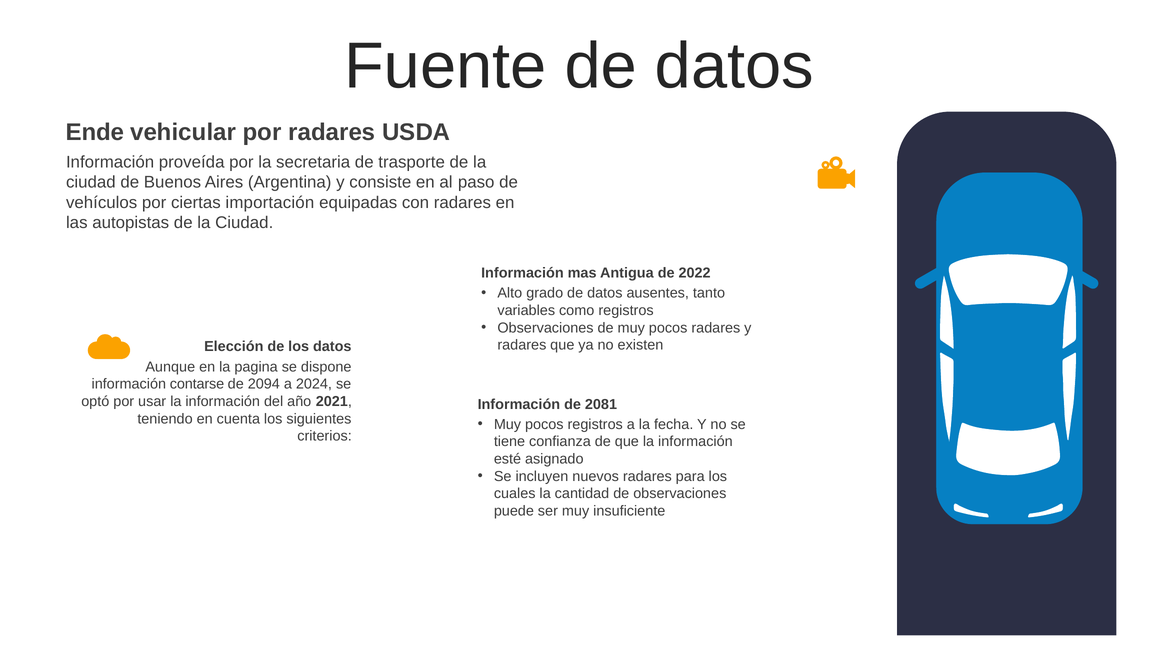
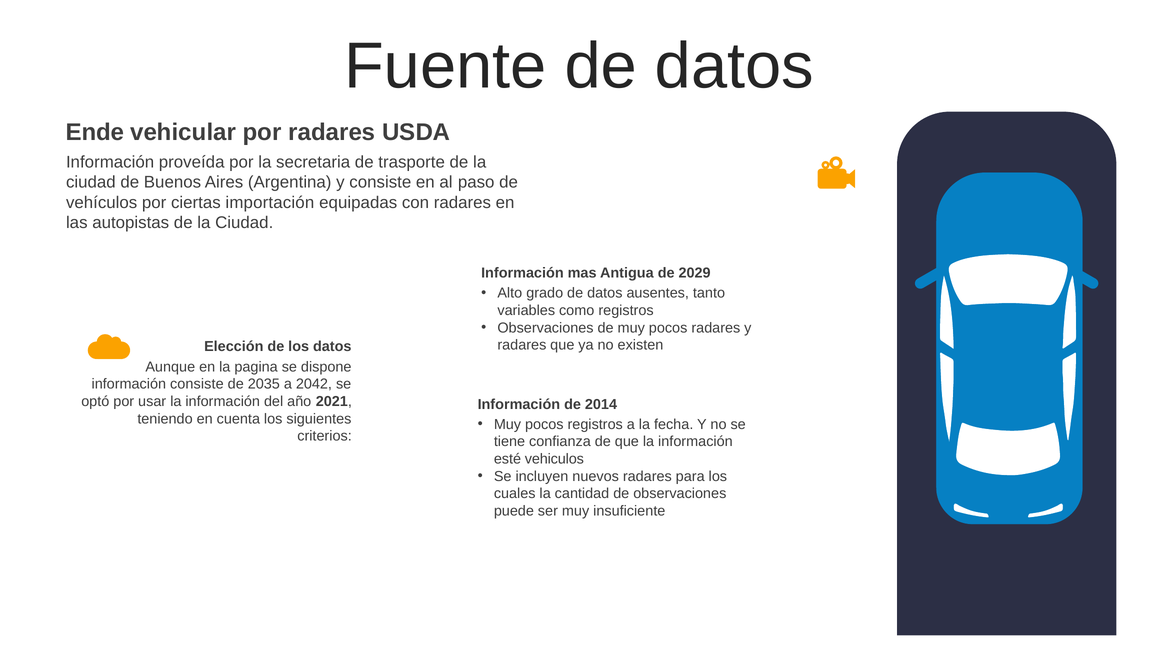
2022: 2022 -> 2029
información contarse: contarse -> consiste
2094: 2094 -> 2035
2024: 2024 -> 2042
2081: 2081 -> 2014
asignado: asignado -> vehiculos
